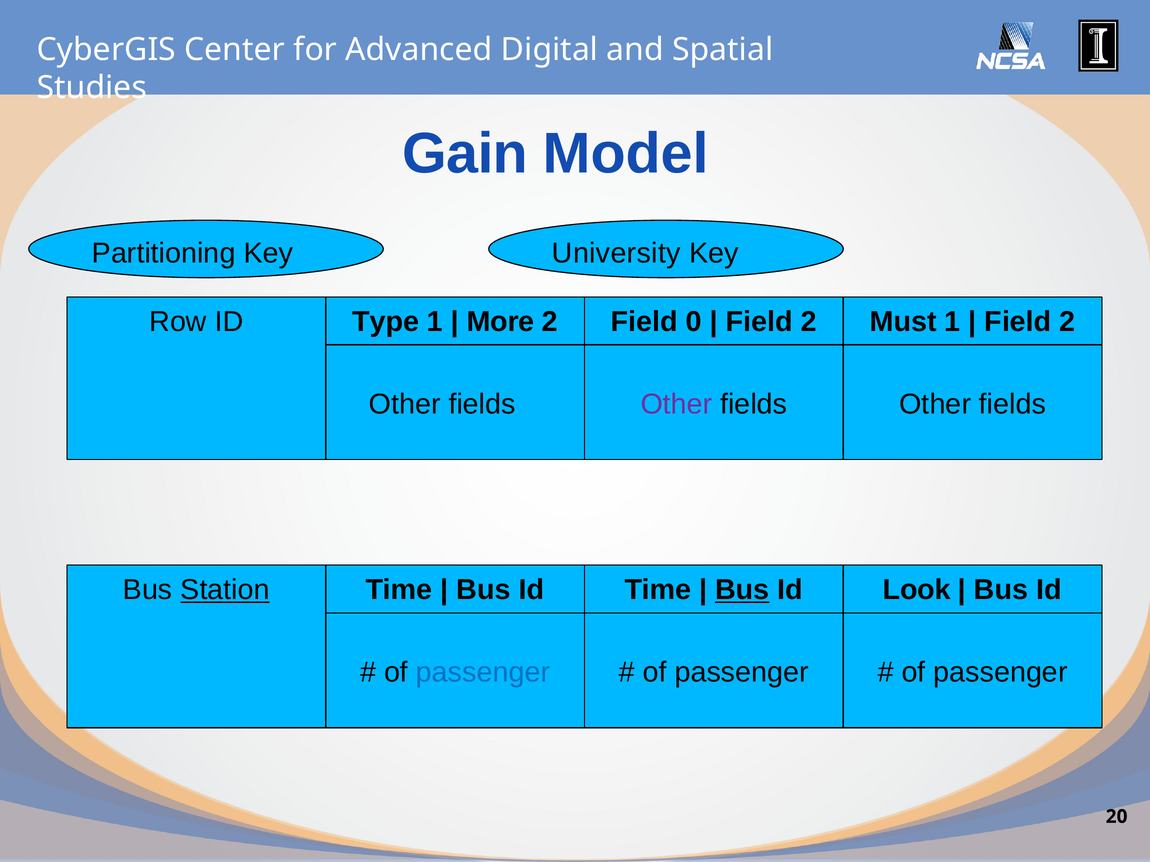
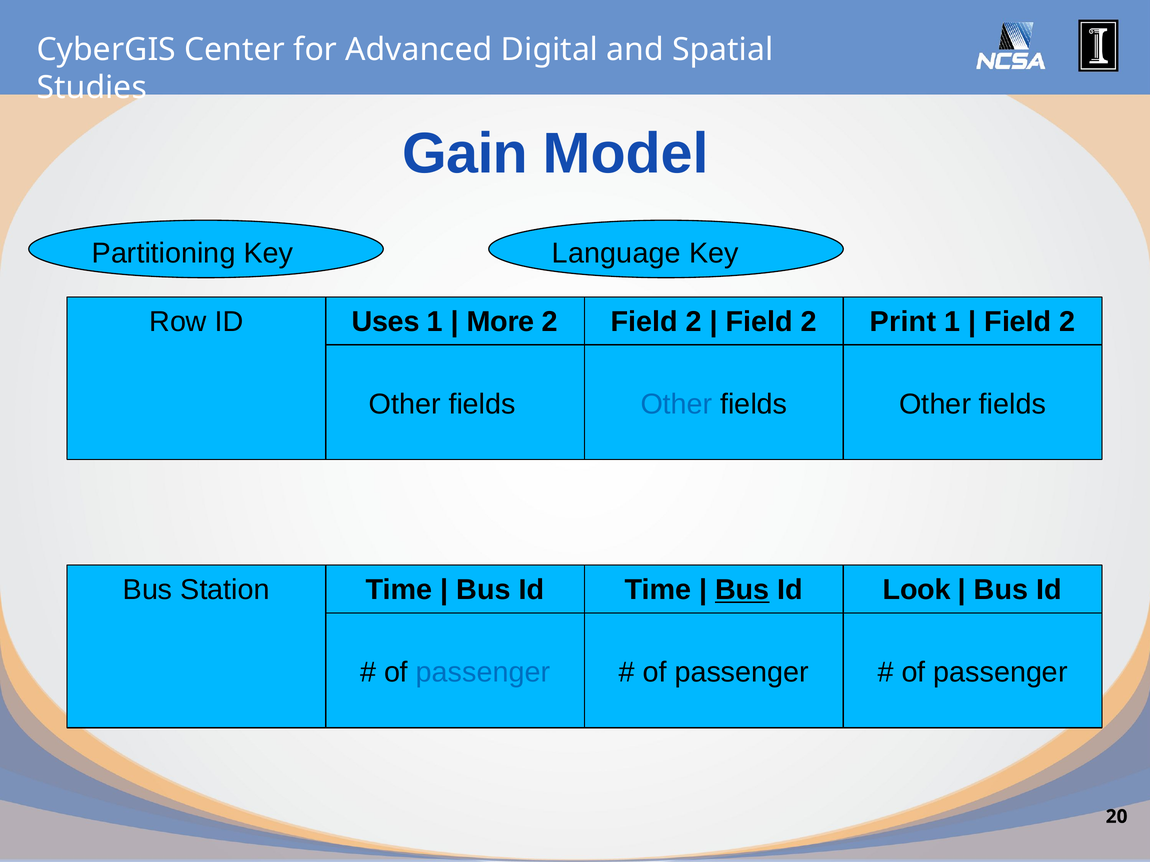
University: University -> Language
Type: Type -> Uses
0 at (694, 322): 0 -> 2
Must: Must -> Print
Other at (676, 404) colour: purple -> blue
Station underline: present -> none
